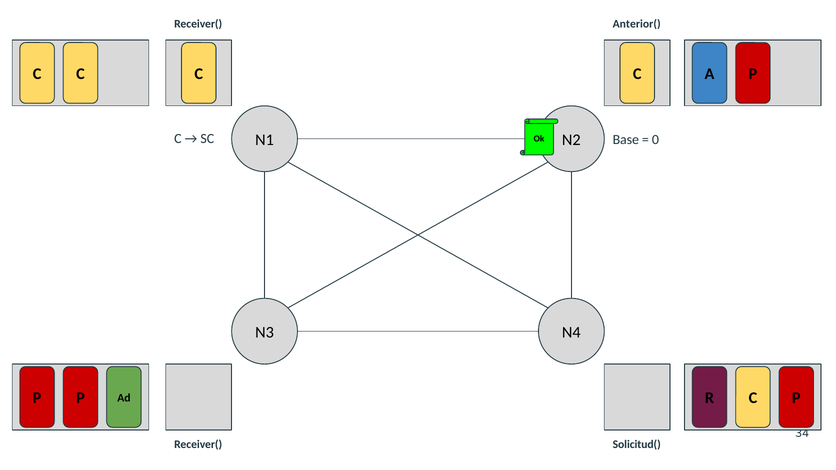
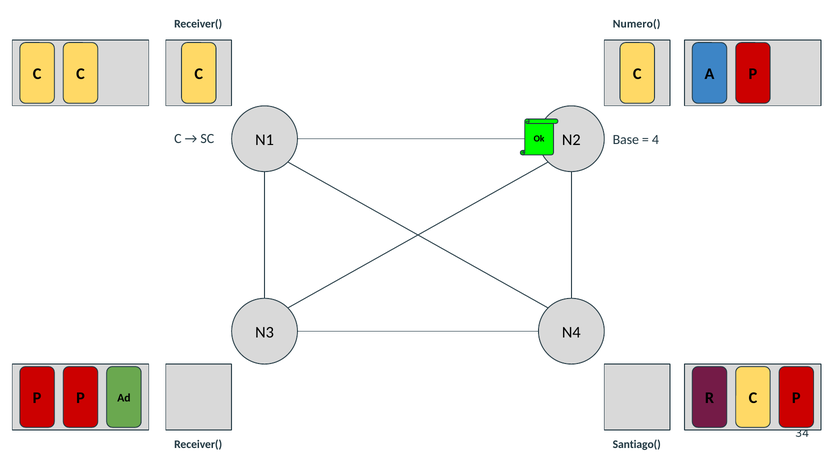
Anterior(: Anterior( -> Numero(
0: 0 -> 4
Solicitud(: Solicitud( -> Santiago(
